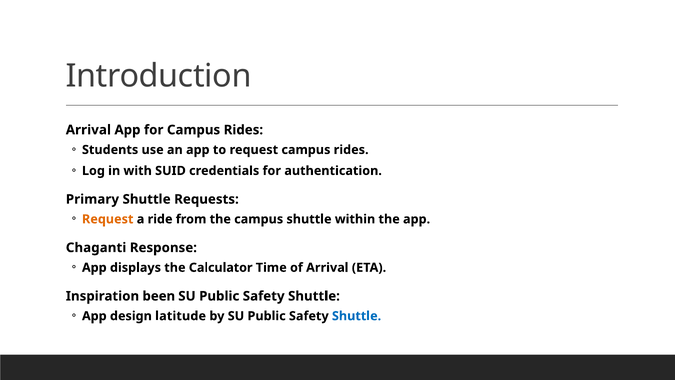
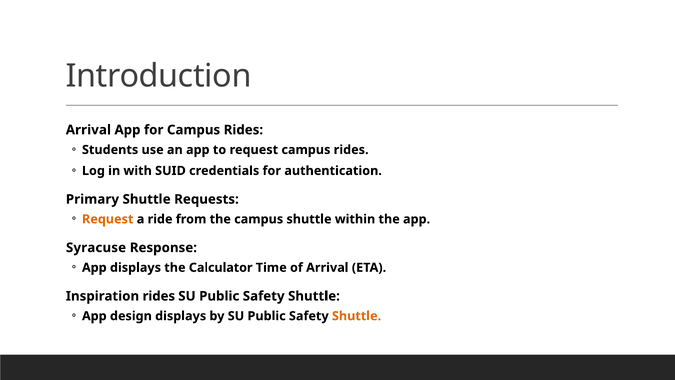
Chaganti: Chaganti -> Syracuse
Inspiration been: been -> rides
design latitude: latitude -> displays
Shuttle at (357, 316) colour: blue -> orange
